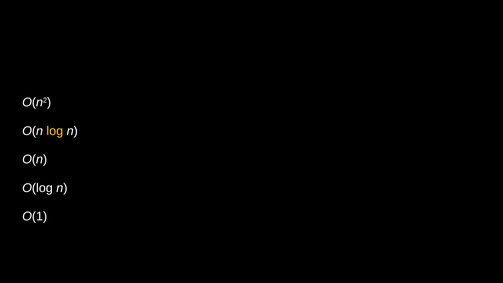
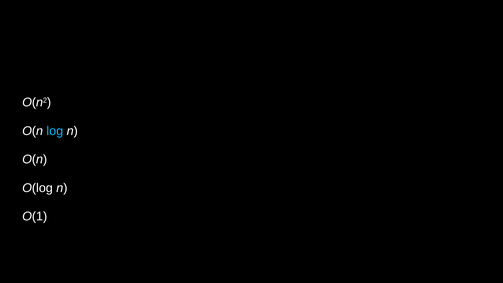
log colour: yellow -> light blue
